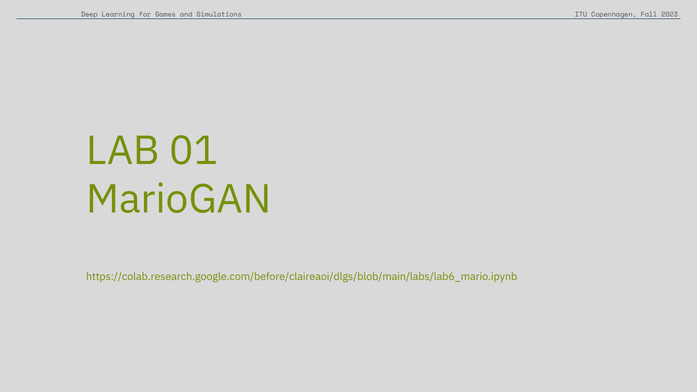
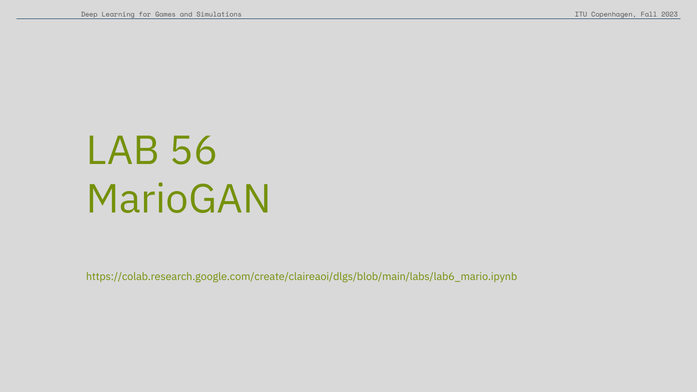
01: 01 -> 56
https://colab.research.google.com/before/claireaoi/dlgs/blob/main/labs/lab6_mario.ipynb: https://colab.research.google.com/before/claireaoi/dlgs/blob/main/labs/lab6_mario.ipynb -> https://colab.research.google.com/create/claireaoi/dlgs/blob/main/labs/lab6_mario.ipynb
